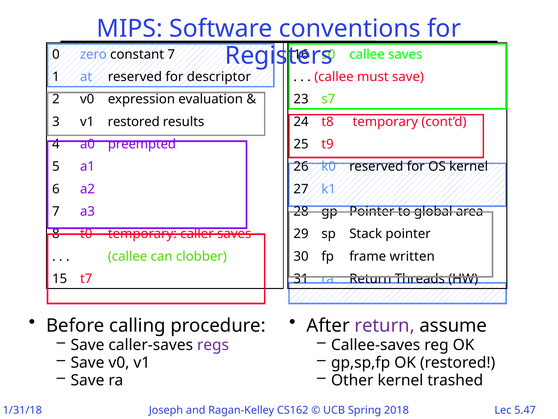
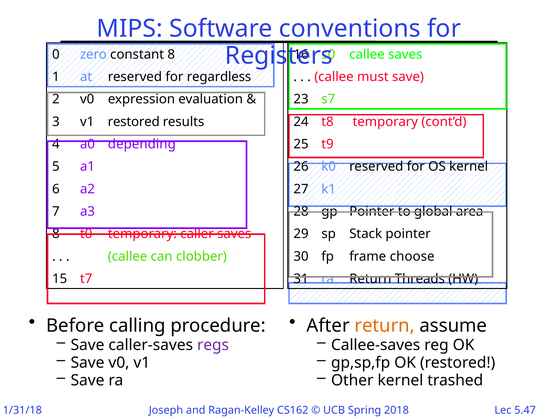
constant 7: 7 -> 8
descriptor: descriptor -> regardless
preempted: preempted -> depending
written: written -> choose
return at (385, 325) colour: purple -> orange
